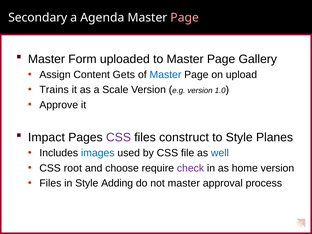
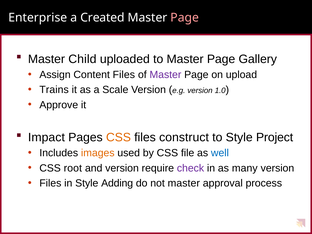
Secondary: Secondary -> Enterprise
Agenda: Agenda -> Created
Form: Form -> Child
Content Gets: Gets -> Files
Master at (165, 75) colour: blue -> purple
CSS at (118, 137) colour: purple -> orange
Planes: Planes -> Project
images colour: blue -> orange
and choose: choose -> version
home: home -> many
